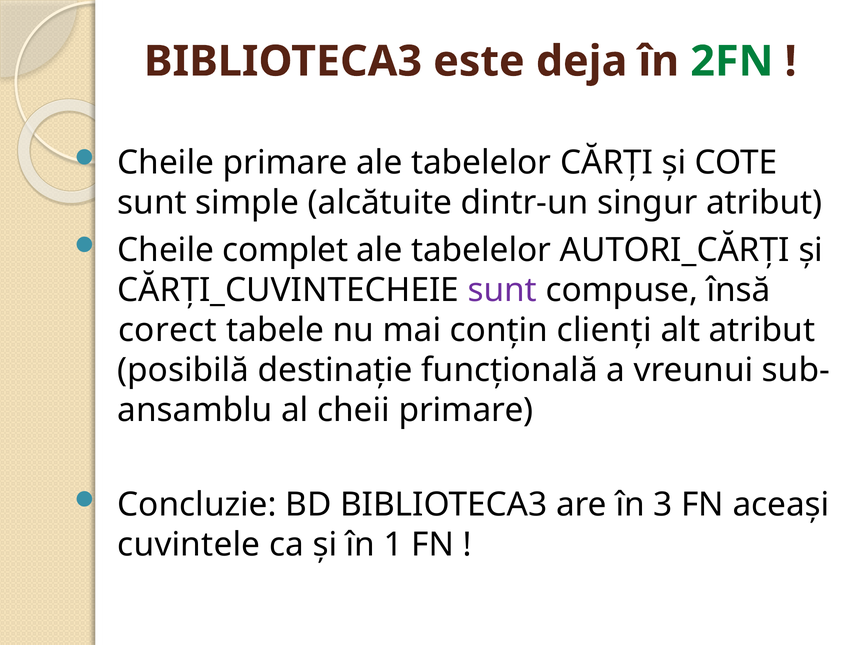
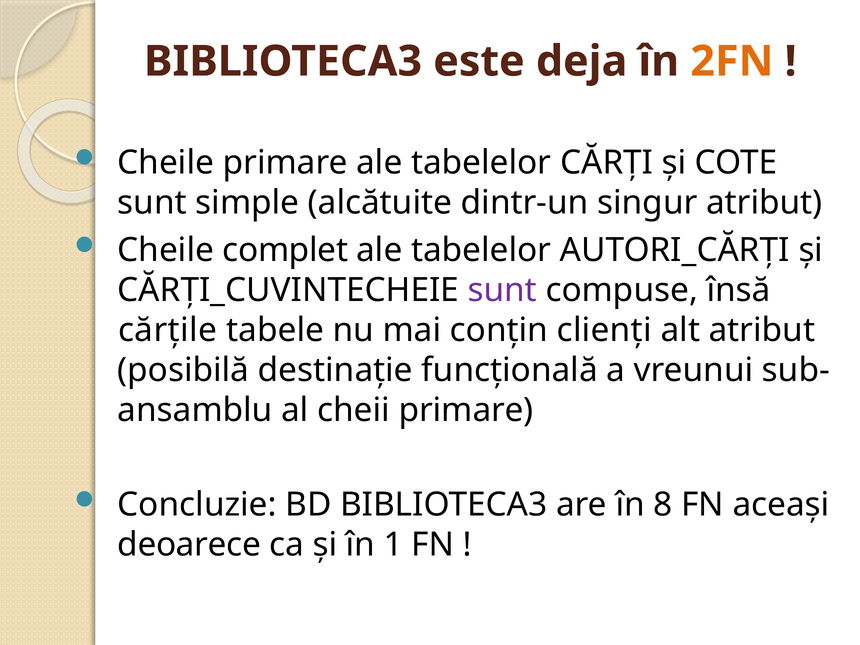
2FN colour: green -> orange
corect: corect -> cărţile
3: 3 -> 8
cuvintele: cuvintele -> deoarece
